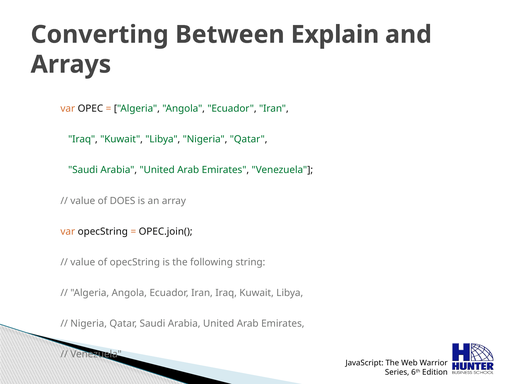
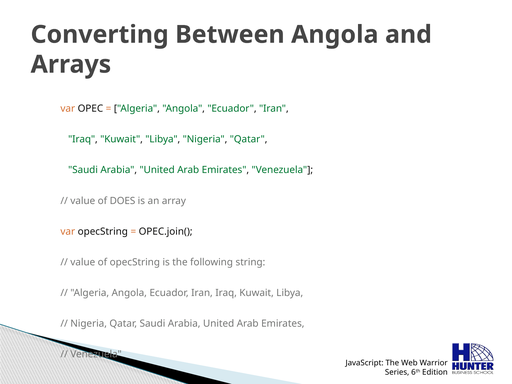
Between Explain: Explain -> Angola
